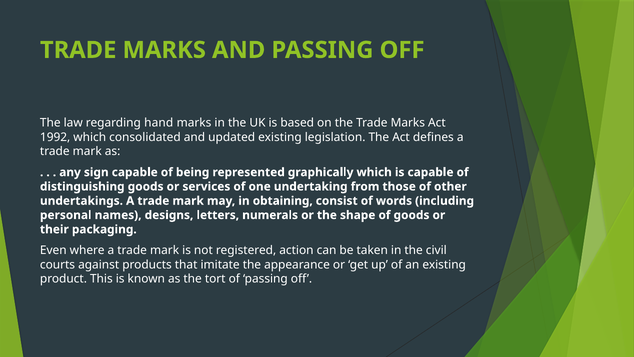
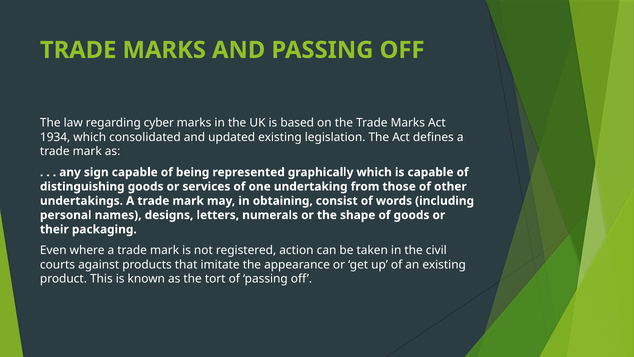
hand: hand -> cyber
1992: 1992 -> 1934
